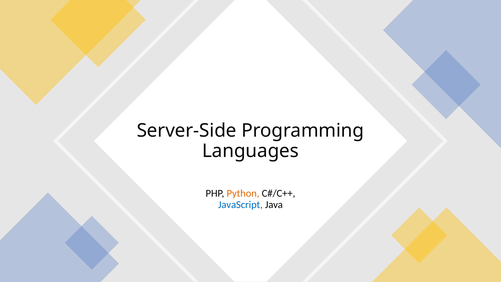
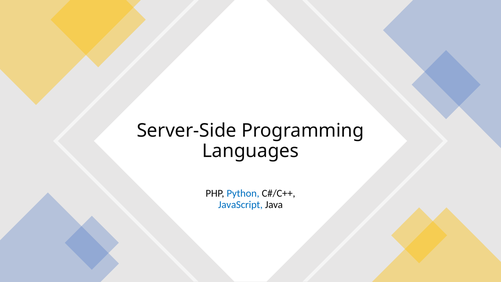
Python colour: orange -> blue
